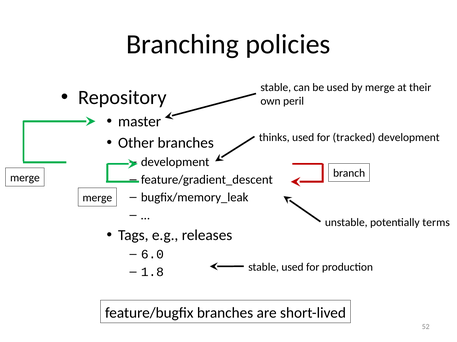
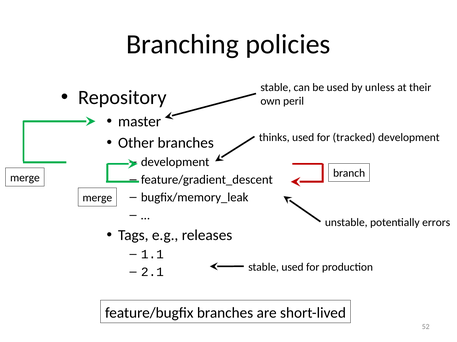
by merge: merge -> unless
terms: terms -> errors
6.0: 6.0 -> 1.1
1.8: 1.8 -> 2.1
